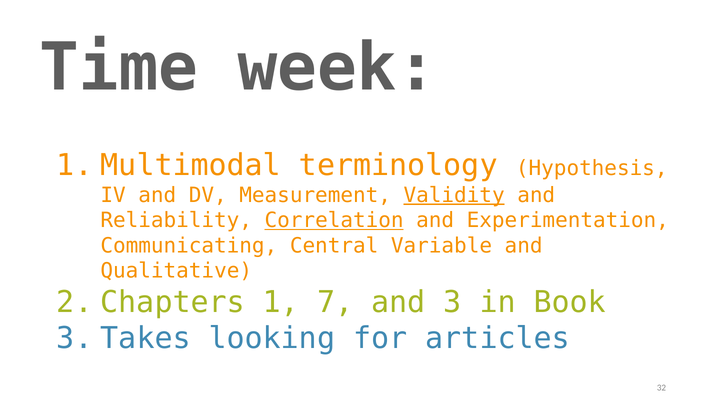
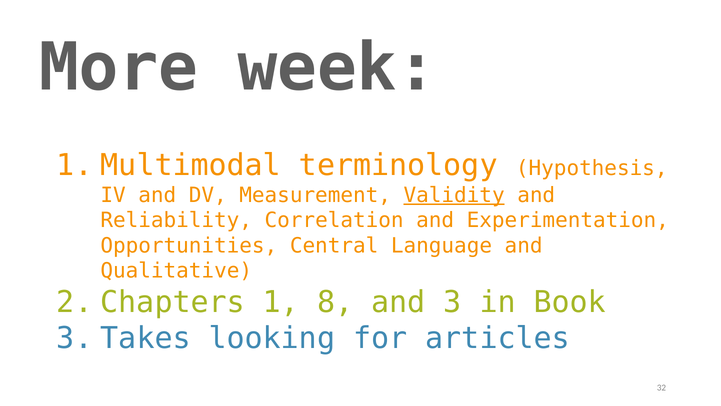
Time: Time -> More
Correlation underline: present -> none
Communicating: Communicating -> Opportunities
Variable: Variable -> Language
7: 7 -> 8
